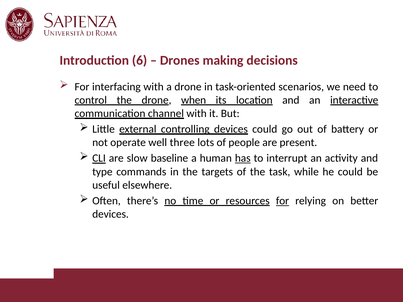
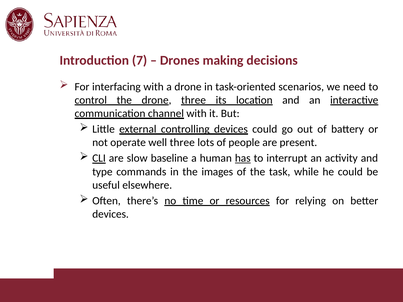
6: 6 -> 7
drone when: when -> three
targets: targets -> images
for at (283, 201) underline: present -> none
